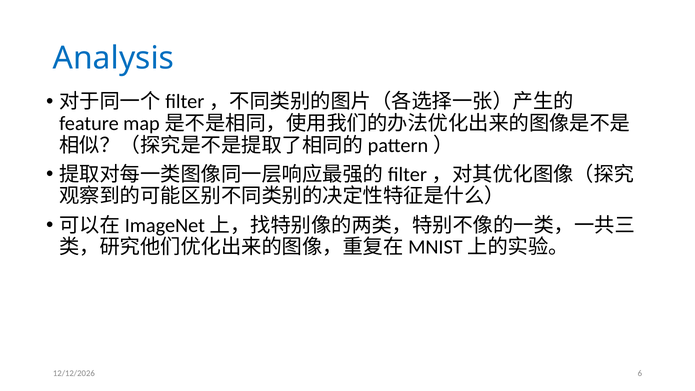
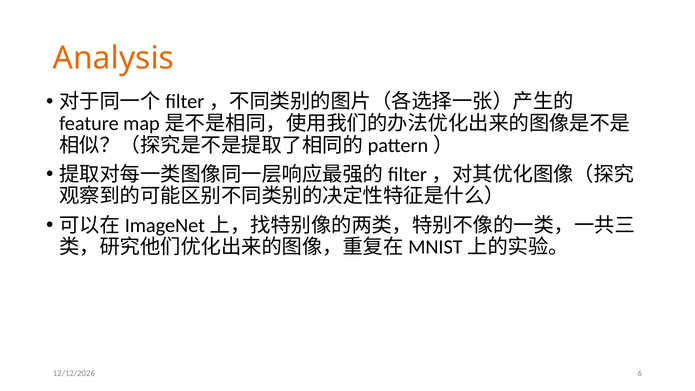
Analysis colour: blue -> orange
